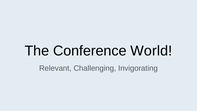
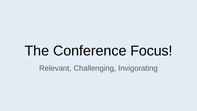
World: World -> Focus
